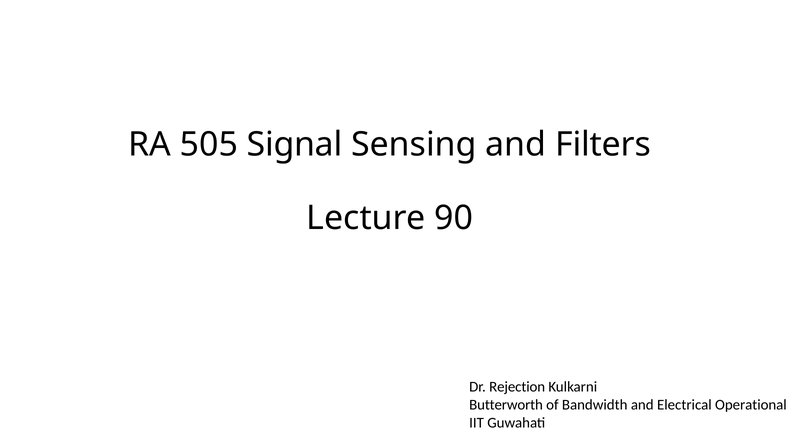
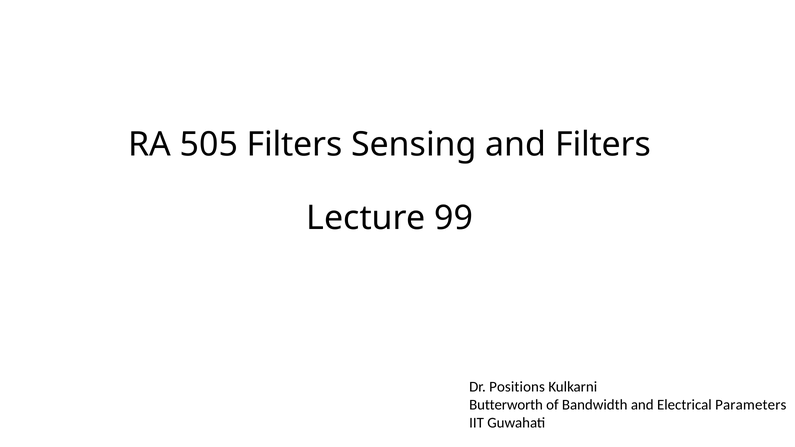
505 Signal: Signal -> Filters
90: 90 -> 99
Rejection: Rejection -> Positions
Operational: Operational -> Parameters
